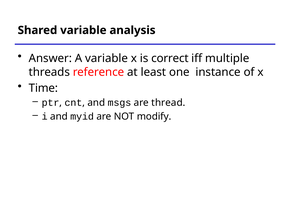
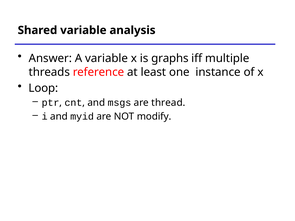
correct: correct -> graphs
Time: Time -> Loop
